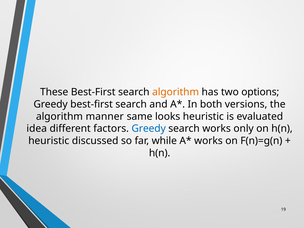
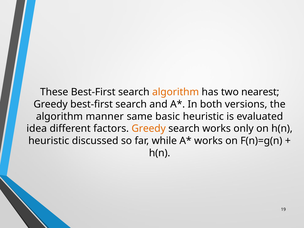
options: options -> nearest
looks: looks -> basic
Greedy at (149, 129) colour: blue -> orange
